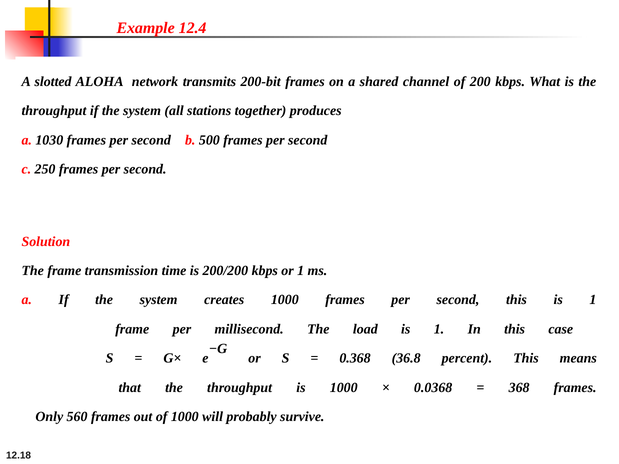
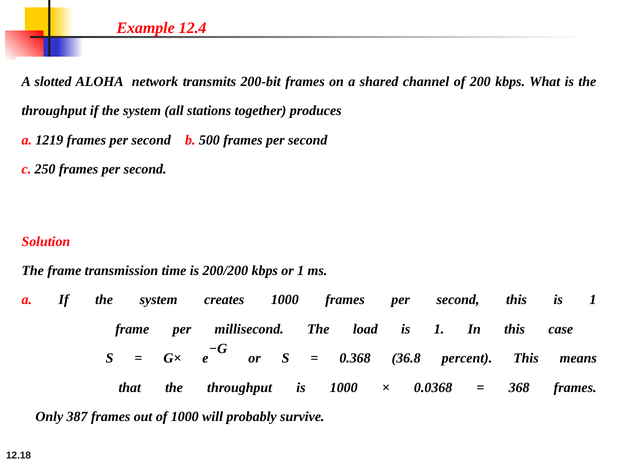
1030: 1030 -> 1219
560: 560 -> 387
